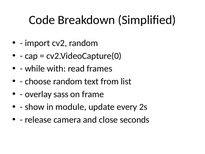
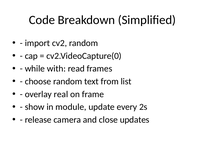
sass: sass -> real
seconds: seconds -> updates
